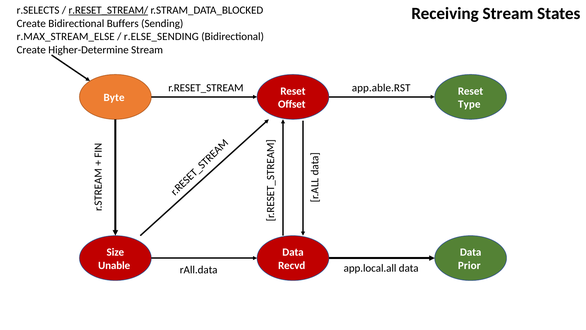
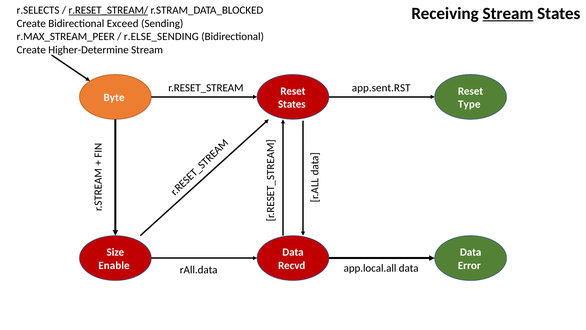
Stream at (508, 14) underline: none -> present
Buffers: Buffers -> Exceed
r.MAX_STREAM_ELSE: r.MAX_STREAM_ELSE -> r.MAX_STREAM_PEER
app.able.RST: app.able.RST -> app.sent.RST
Offset at (292, 104): Offset -> States
Unable: Unable -> Enable
Prior: Prior -> Error
